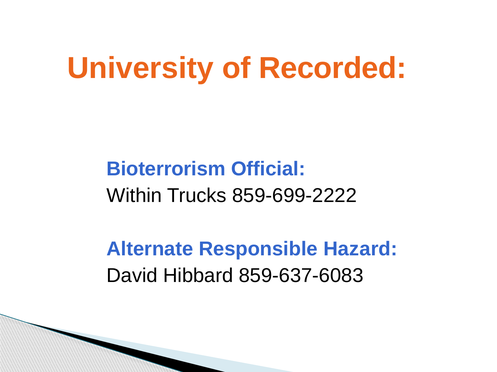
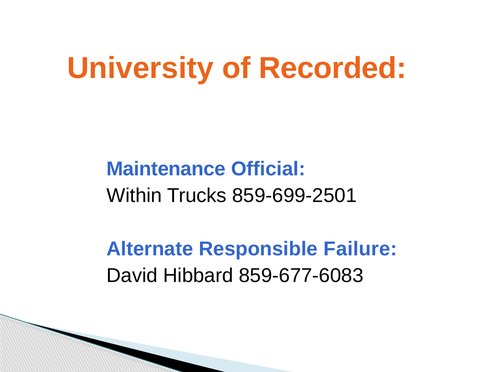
Bioterrorism: Bioterrorism -> Maintenance
859-699-2222: 859-699-2222 -> 859-699-2501
Hazard: Hazard -> Failure
859-637-6083: 859-637-6083 -> 859-677-6083
